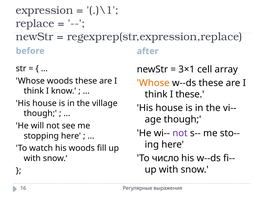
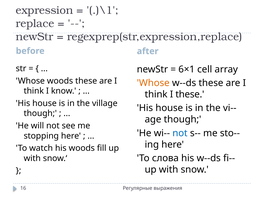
3×1: 3×1 -> 6×1
not at (180, 133) colour: purple -> blue
число: число -> слова
